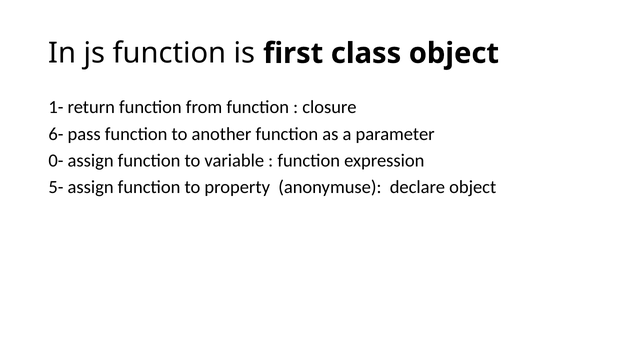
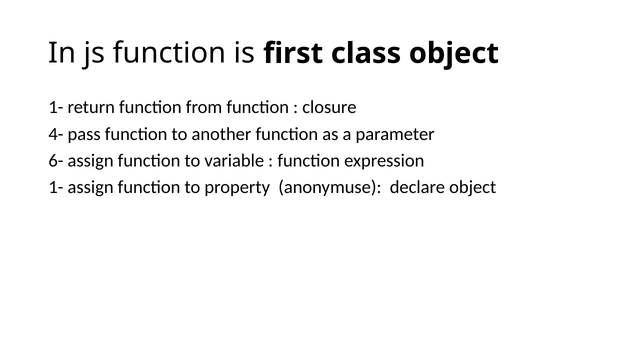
6-: 6- -> 4-
0-: 0- -> 6-
5- at (56, 187): 5- -> 1-
